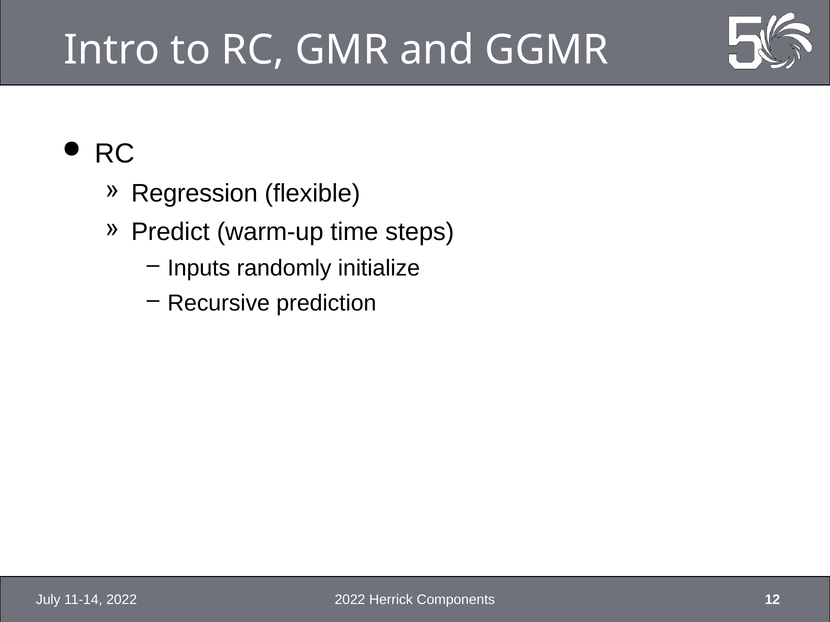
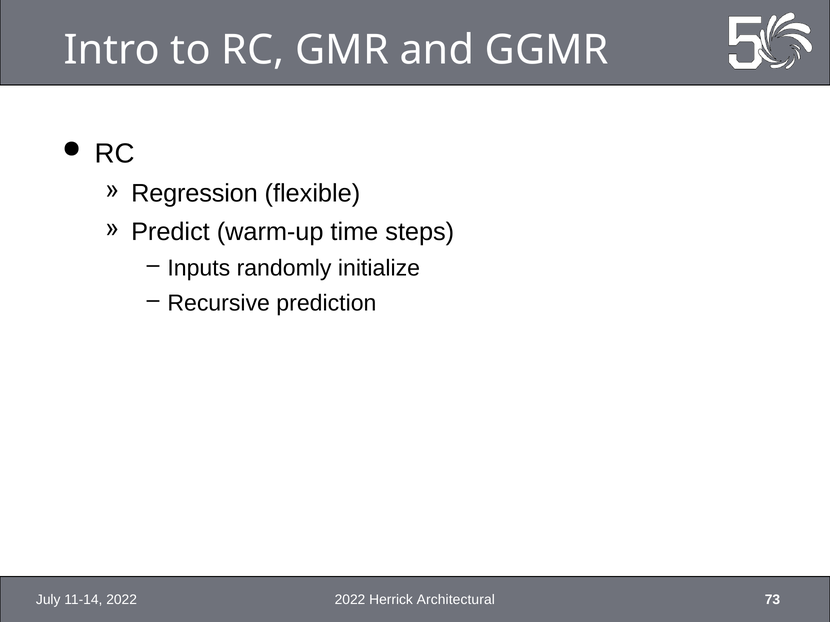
Components: Components -> Architectural
12: 12 -> 73
